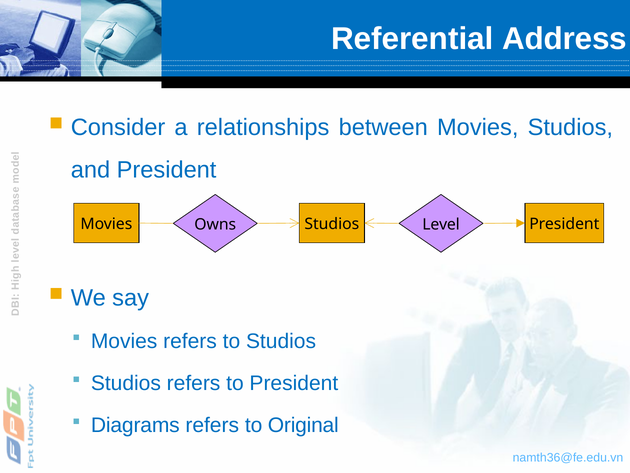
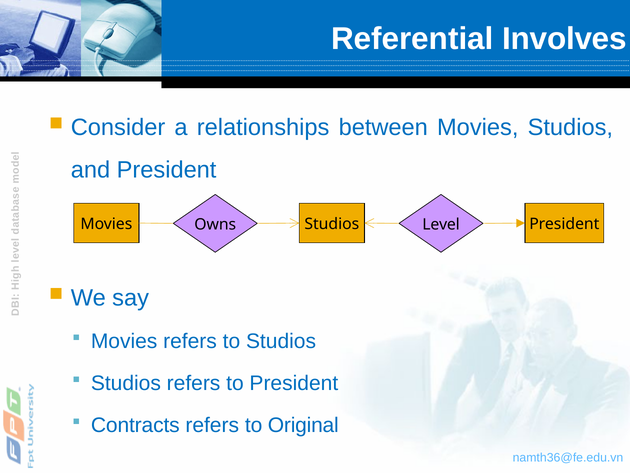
Address: Address -> Involves
Diagrams: Diagrams -> Contracts
